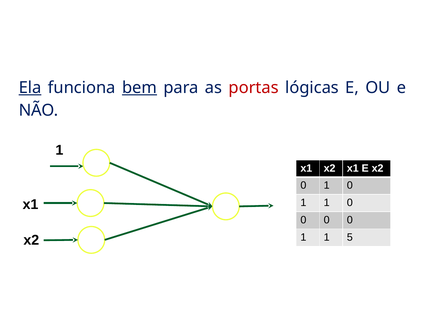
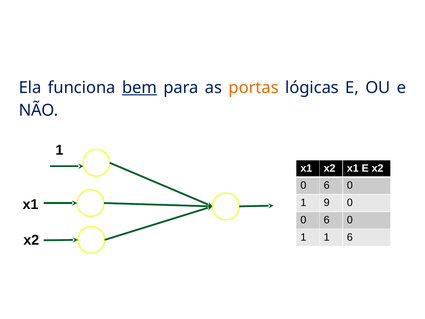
Ela underline: present -> none
portas colour: red -> orange
1 at (327, 185): 1 -> 6
1 at (327, 203): 1 -> 9
0 at (327, 220): 0 -> 6
1 5: 5 -> 6
